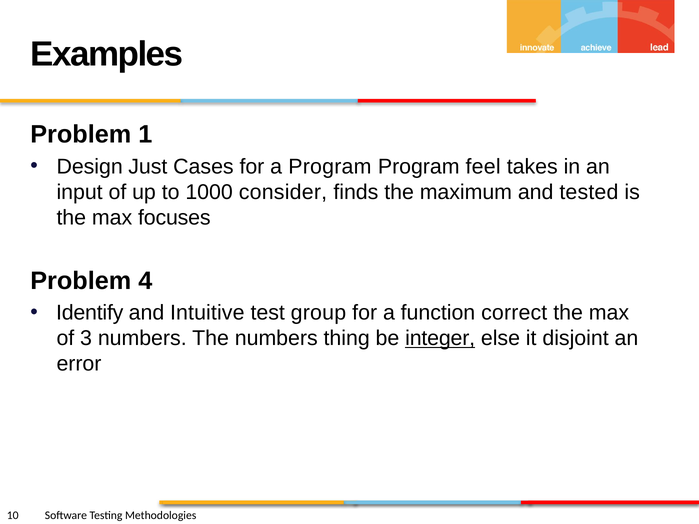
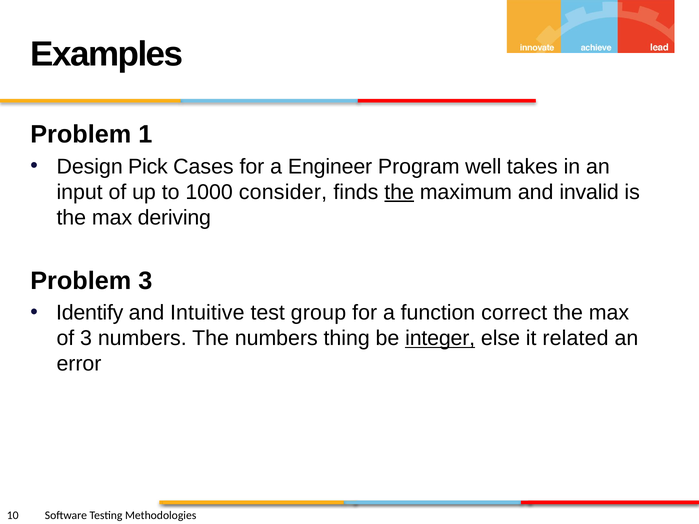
Just: Just -> Pick
a Program: Program -> Engineer
feel: feel -> well
the at (399, 192) underline: none -> present
tested: tested -> invalid
focuses: focuses -> deriving
Problem 4: 4 -> 3
disjoint: disjoint -> related
